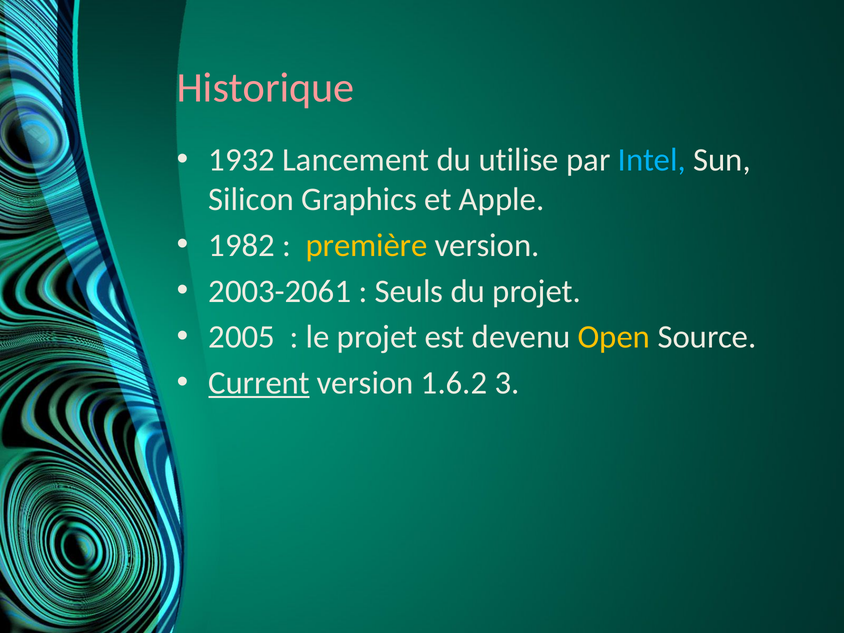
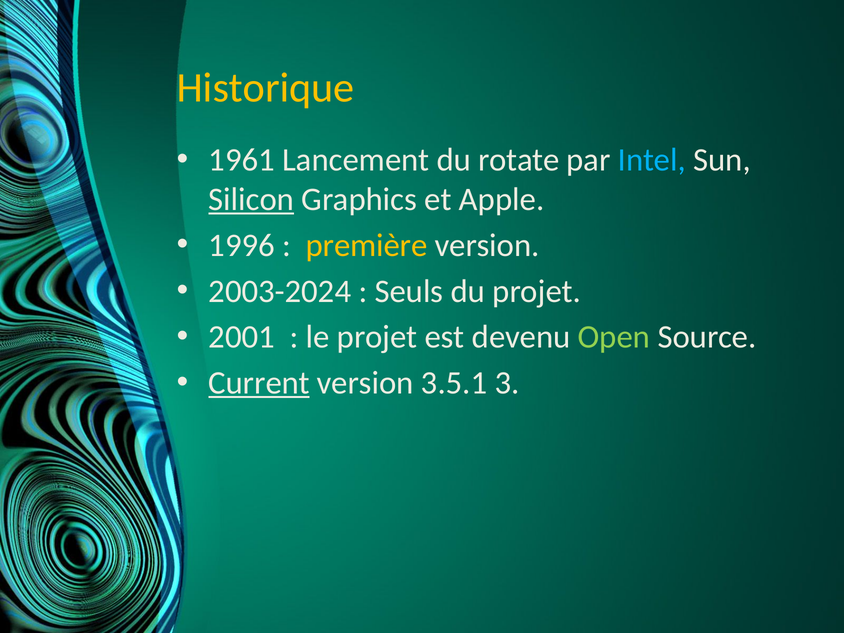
Historique colour: pink -> yellow
1932: 1932 -> 1961
utilise: utilise -> rotate
Silicon underline: none -> present
1982: 1982 -> 1996
2003-2061: 2003-2061 -> 2003-2024
2005: 2005 -> 2001
Open colour: yellow -> light green
1.6.2: 1.6.2 -> 3.5.1
